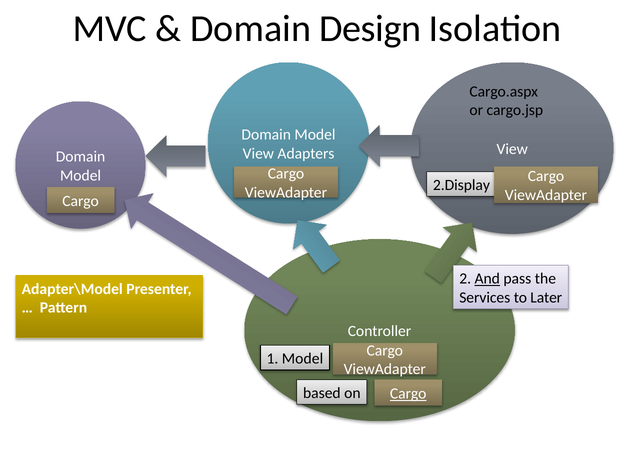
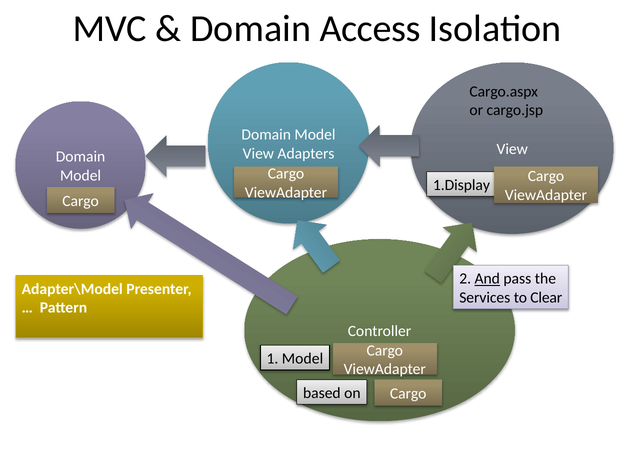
Design: Design -> Access
2.Display: 2.Display -> 1.Display
Later: Later -> Clear
Cargo at (408, 394) underline: present -> none
